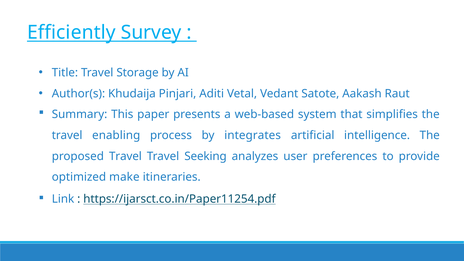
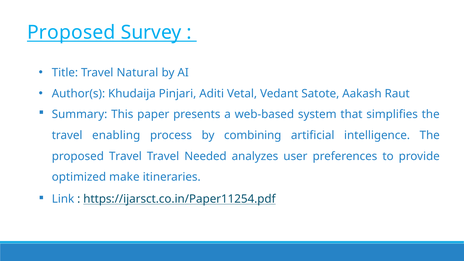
Efficiently at (71, 32): Efficiently -> Proposed
Storage: Storage -> Natural
integrates: integrates -> combining
Seeking: Seeking -> Needed
